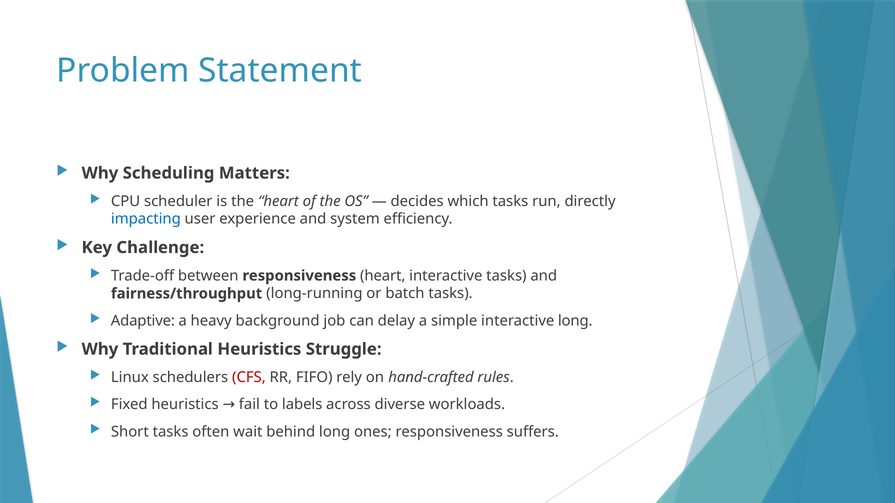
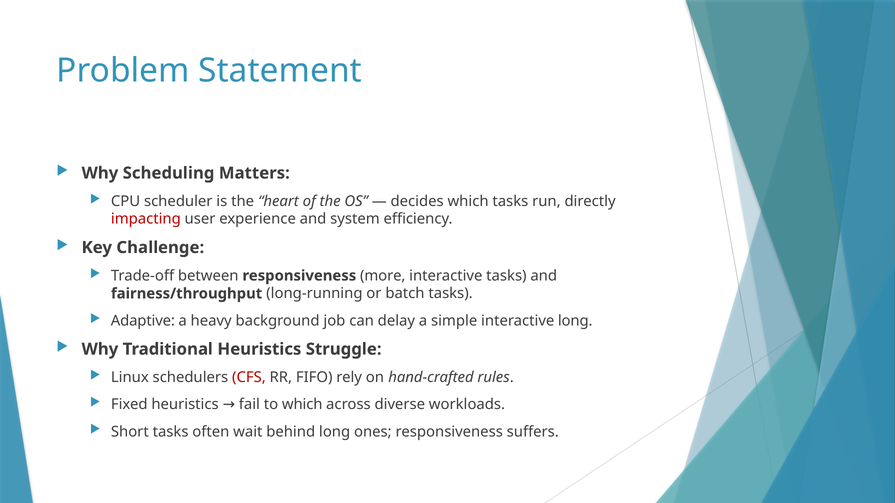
impacting colour: blue -> red
responsiveness heart: heart -> more
to labels: labels -> which
